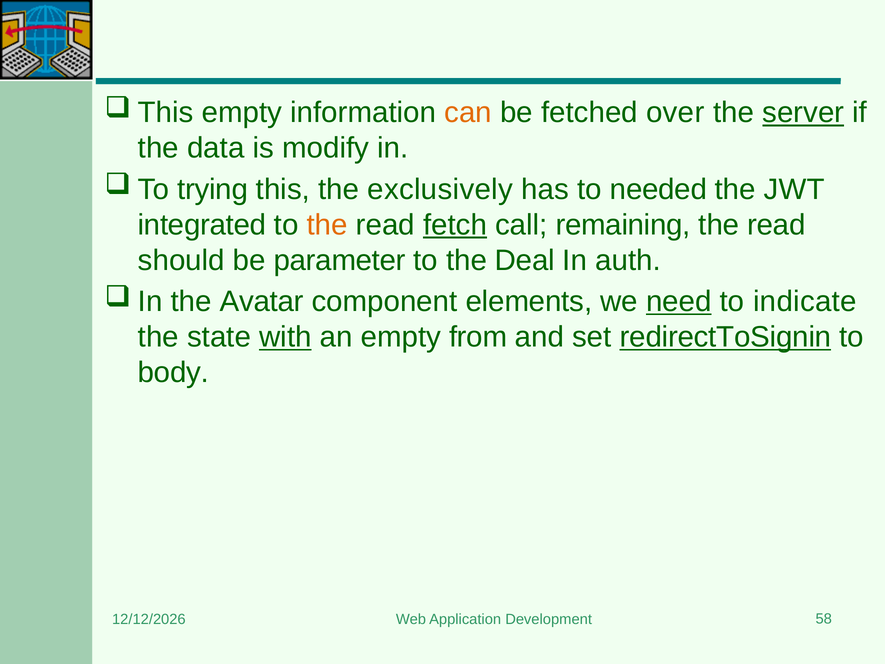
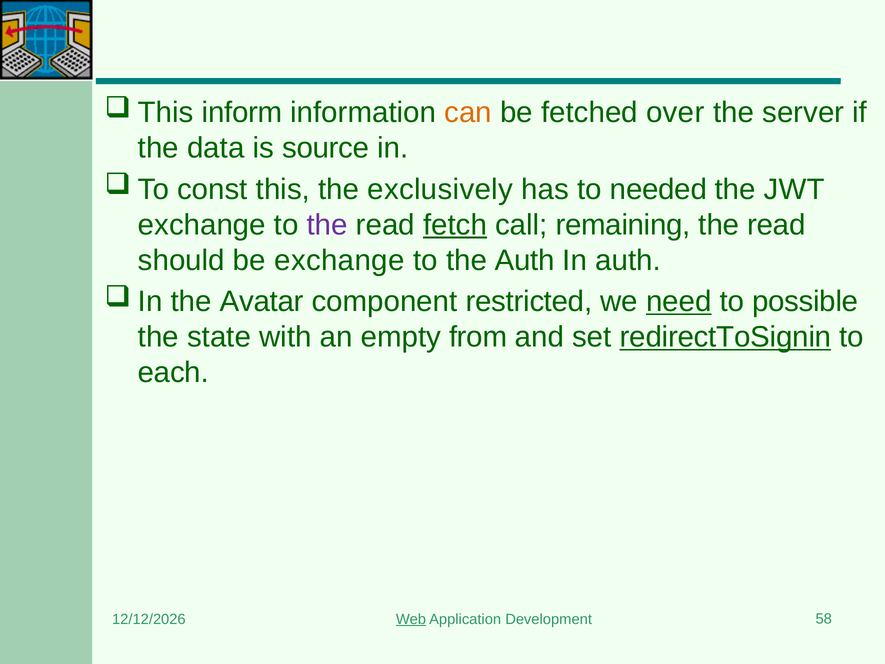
empty at (242, 113): empty -> inform
server underline: present -> none
modify: modify -> source
trying: trying -> const
integrated at (202, 225): integrated -> exchange
the at (327, 225) colour: orange -> purple
be parameter: parameter -> exchange
the Deal: Deal -> Auth
elements: elements -> restricted
indicate: indicate -> possible
with underline: present -> none
body: body -> each
Web underline: none -> present
